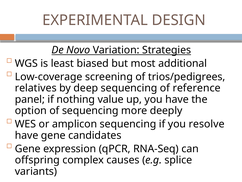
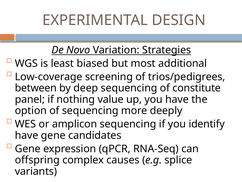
relatives: relatives -> between
reference: reference -> constitute
resolve: resolve -> identify
